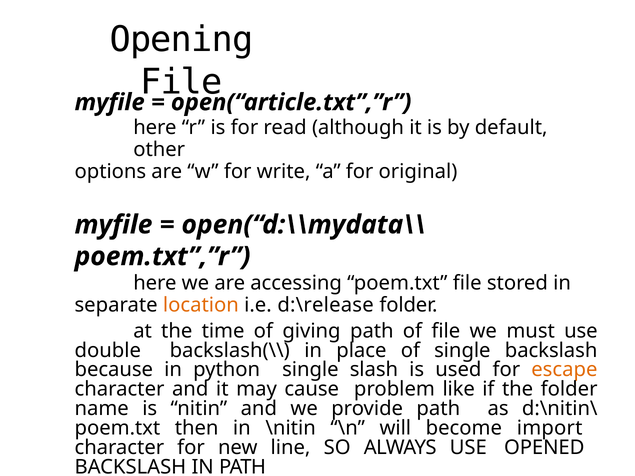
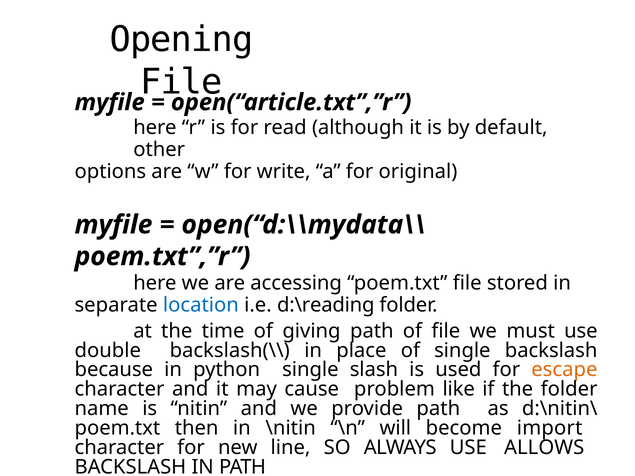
location colour: orange -> blue
d:\release: d:\release -> d:\reading
OPENED: OPENED -> ALLOWS
